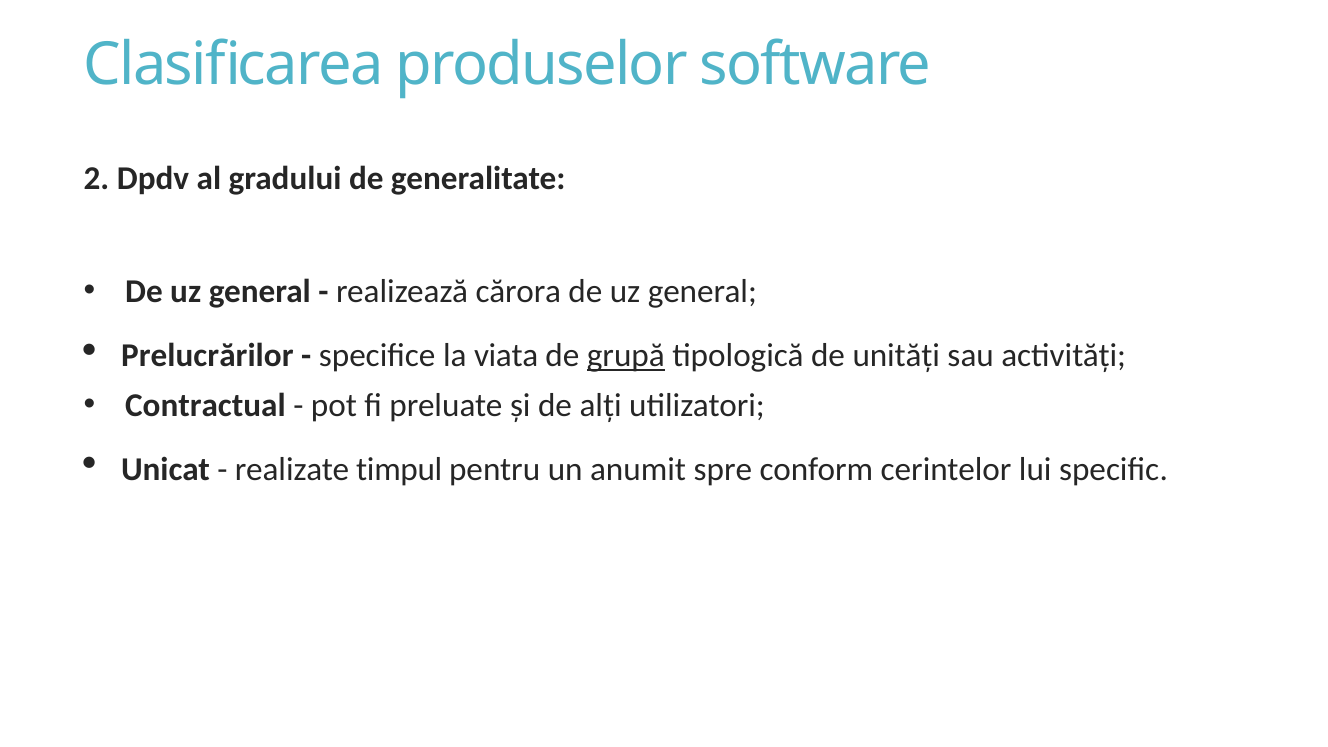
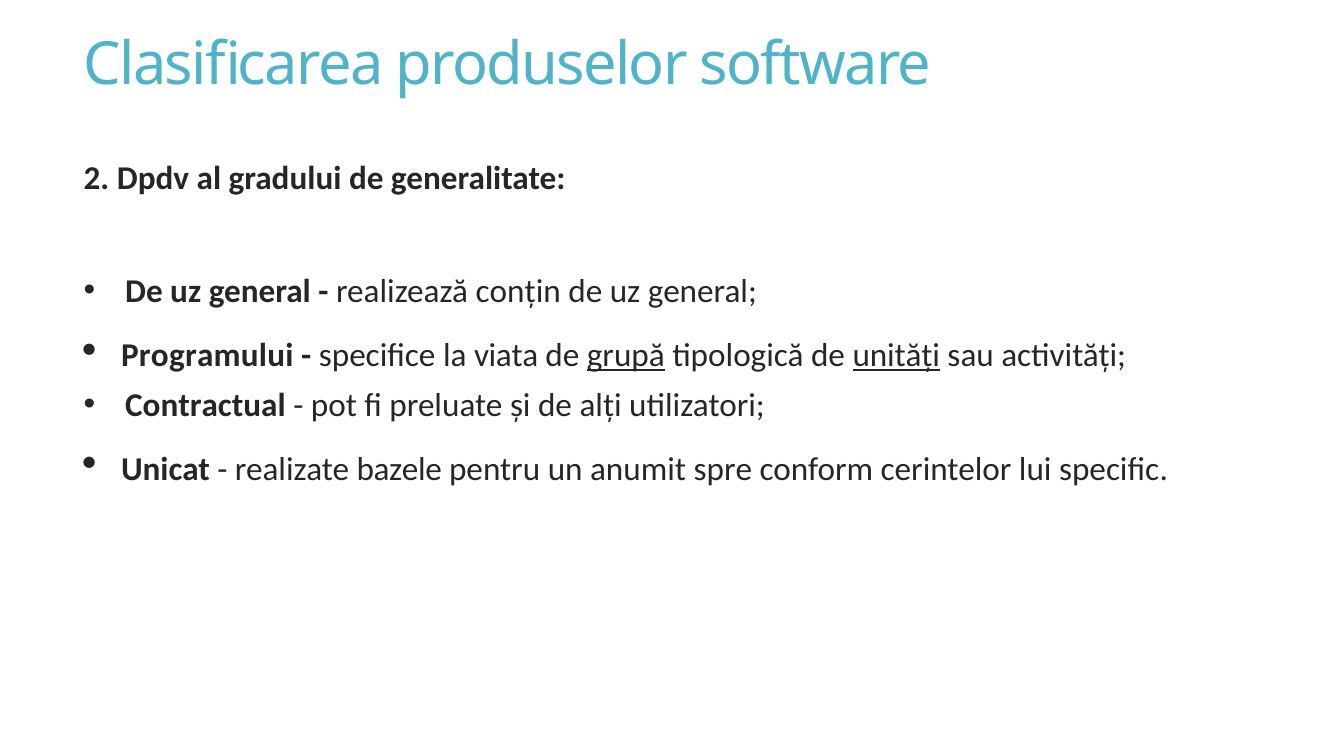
cărora: cărora -> conţin
Prelucrărilor: Prelucrărilor -> Programului
unităţi underline: none -> present
timpul: timpul -> bazele
